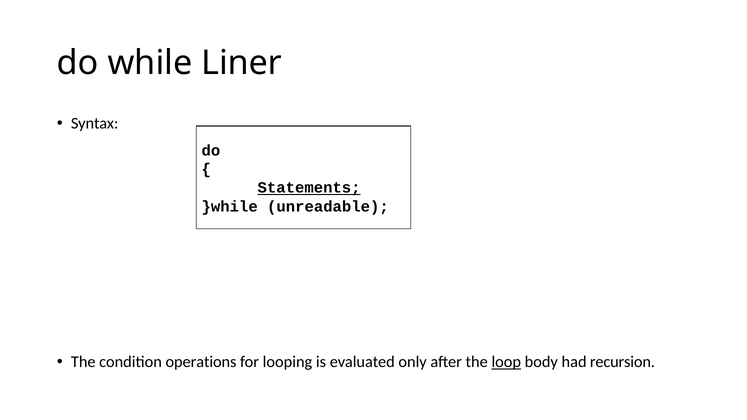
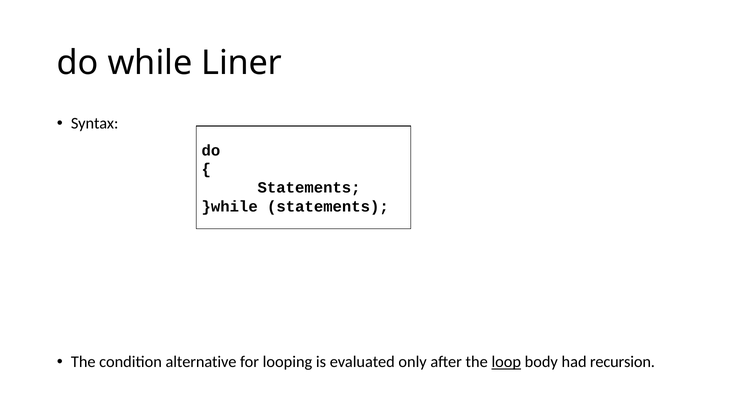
Statements at (309, 188) underline: present -> none
}while unreadable: unreadable -> statements
operations: operations -> alternative
